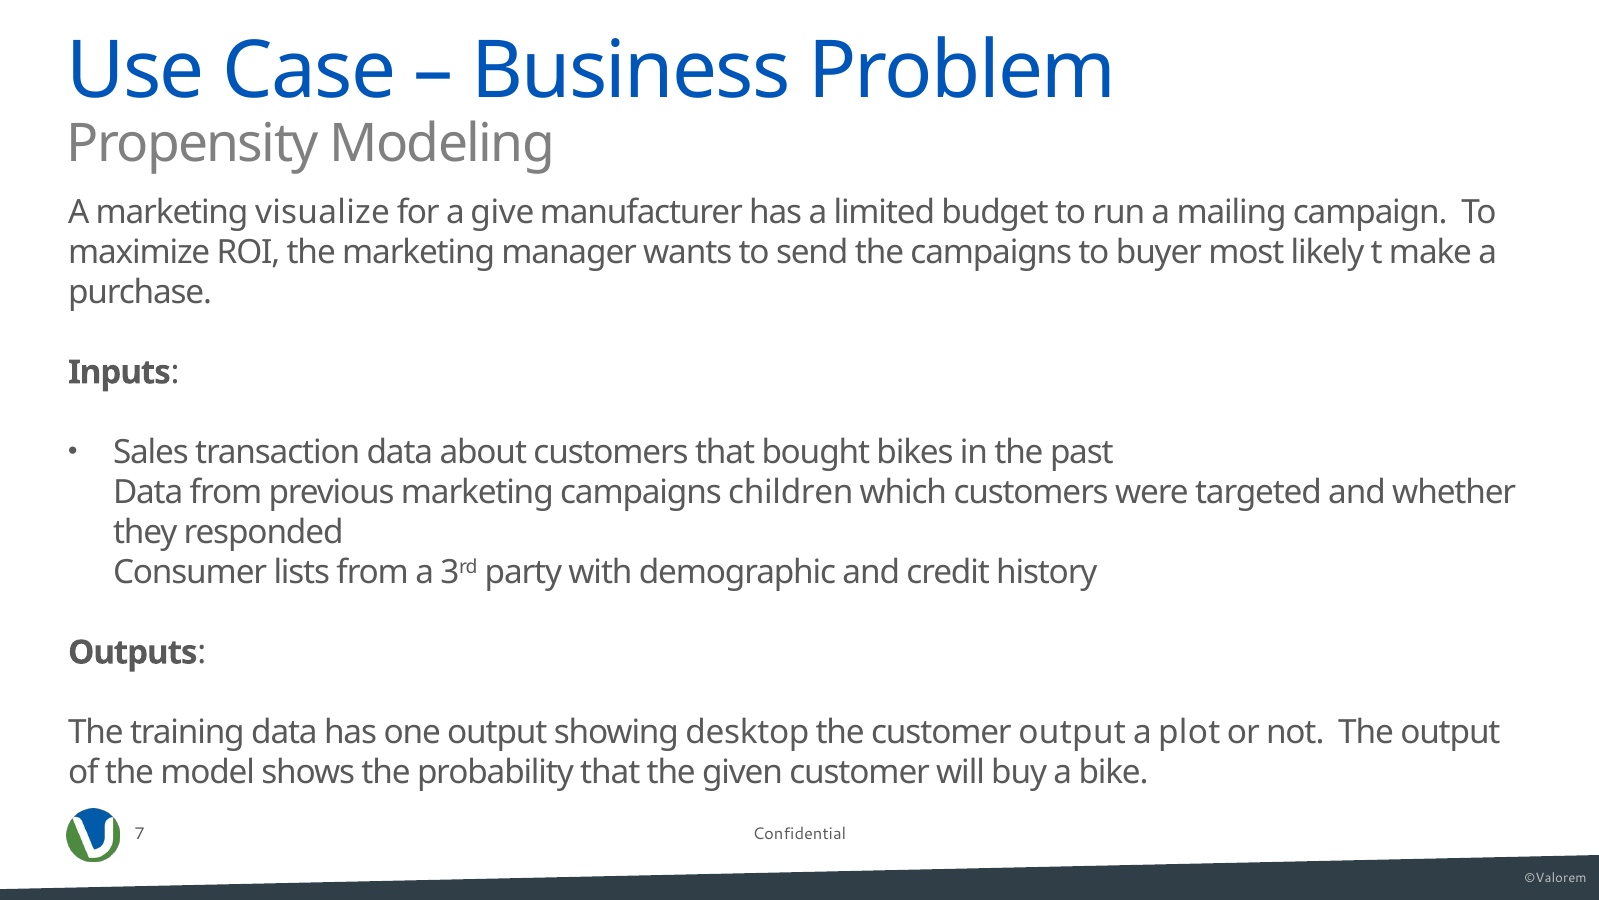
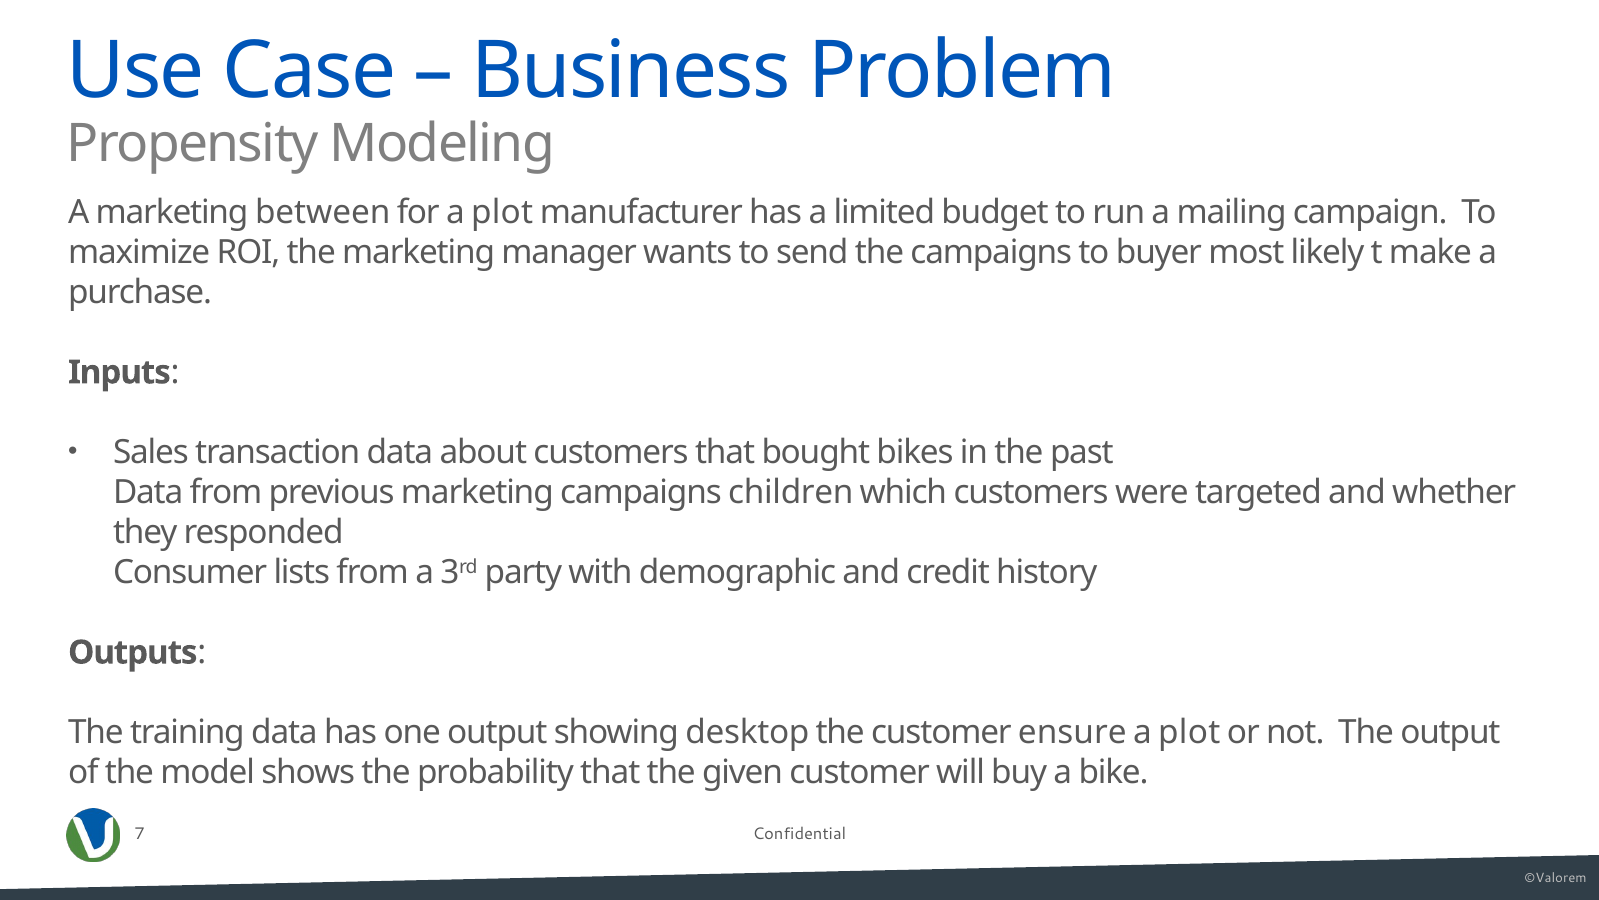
visualize: visualize -> between
for a give: give -> plot
customer output: output -> ensure
